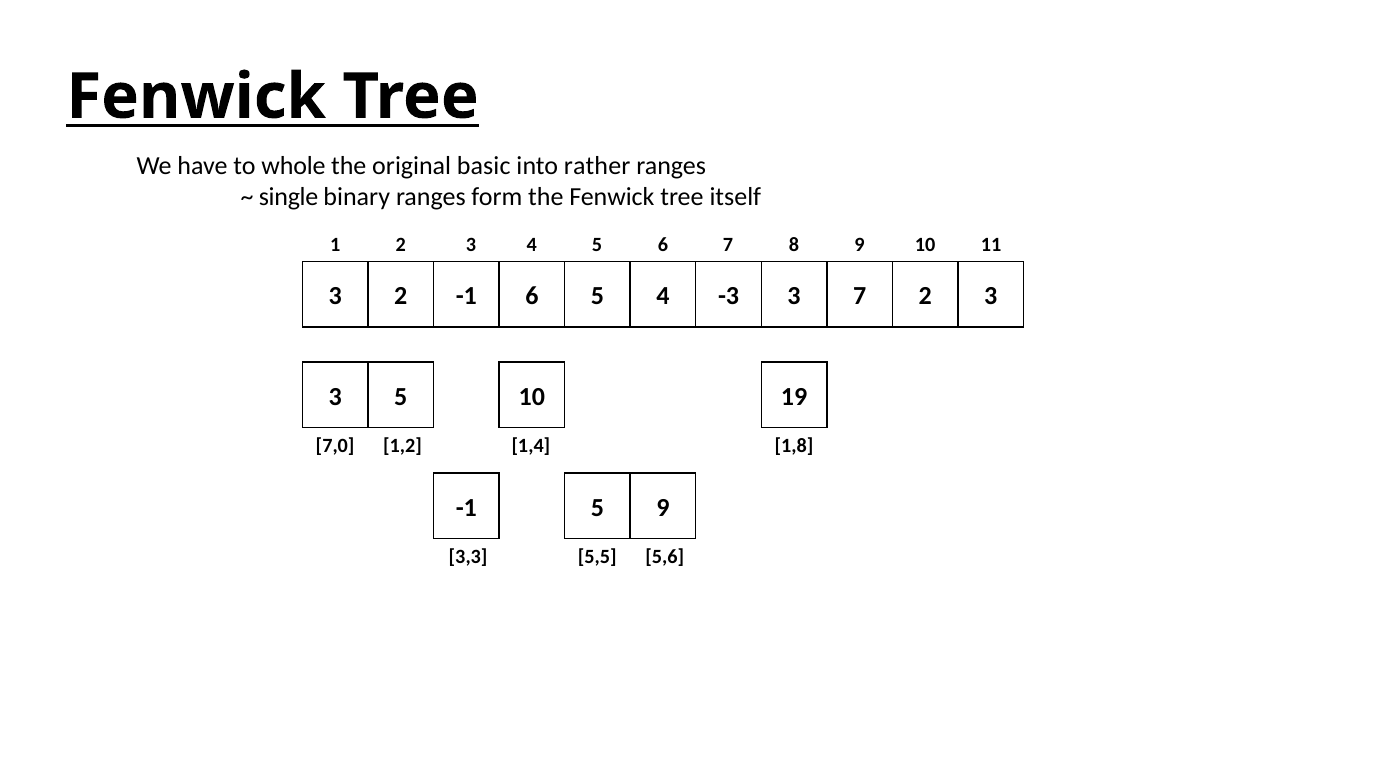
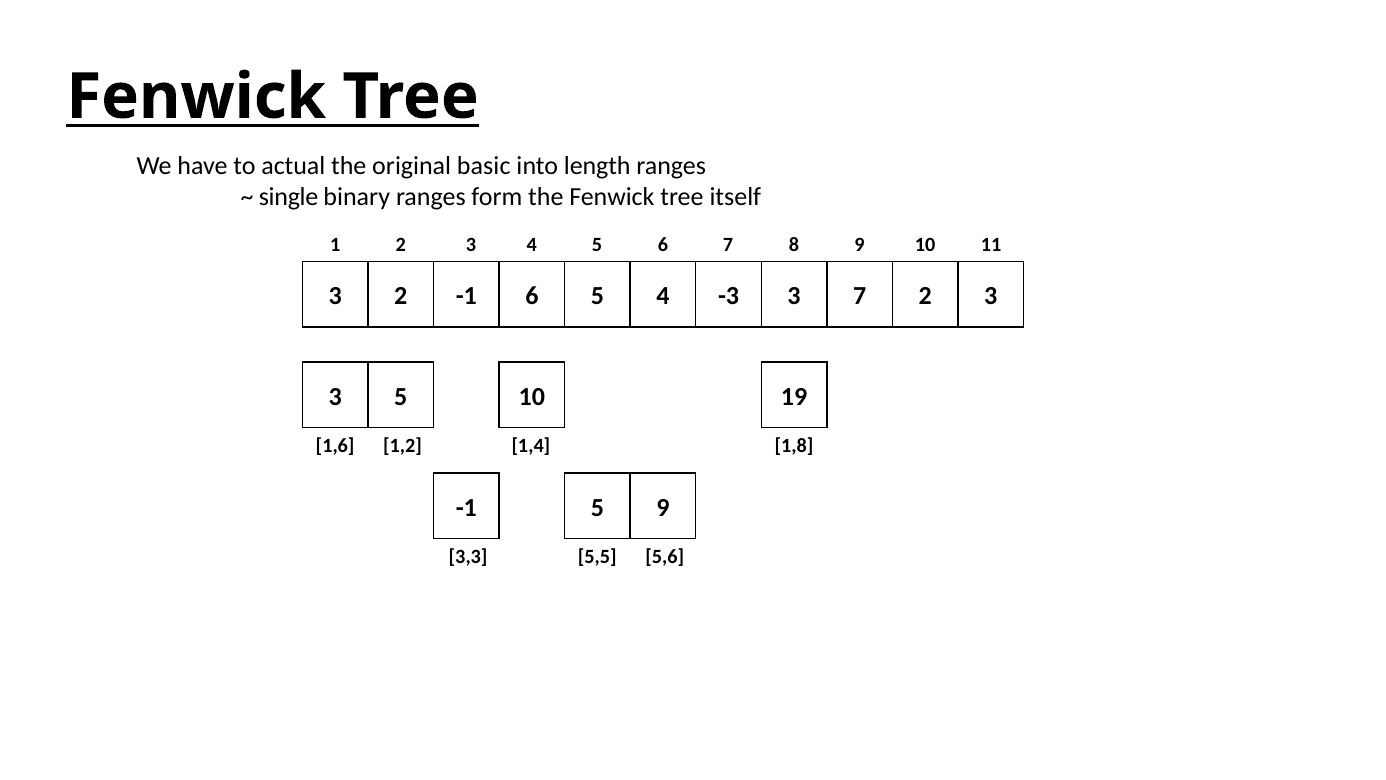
whole: whole -> actual
rather: rather -> length
7,0: 7,0 -> 1,6
